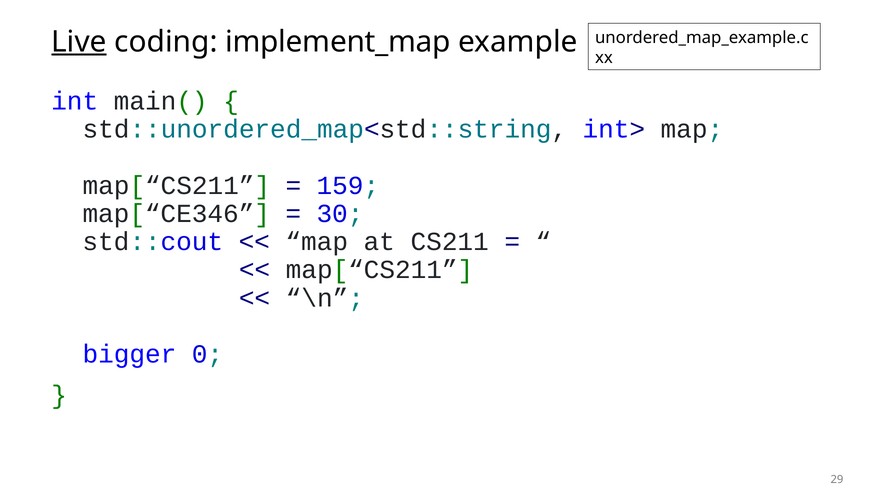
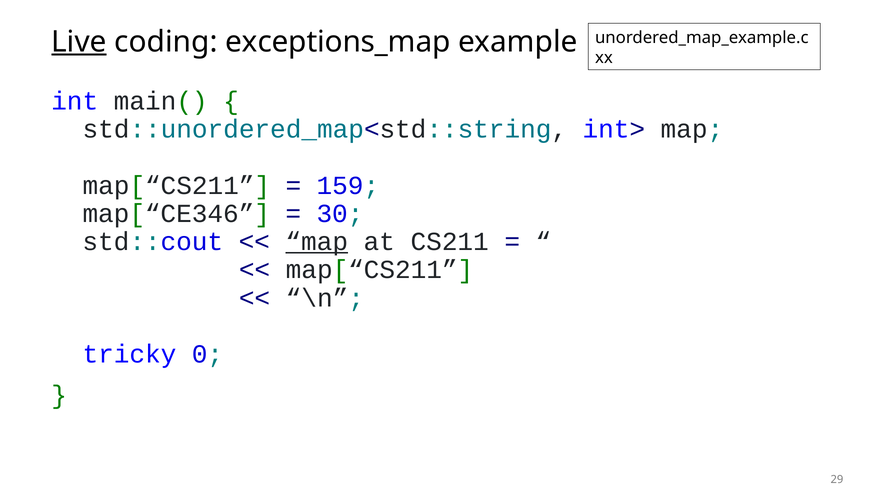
implement_map: implement_map -> exceptions_map
map at (317, 242) underline: none -> present
bigger: bigger -> tricky
